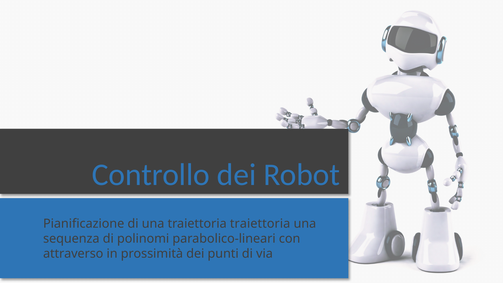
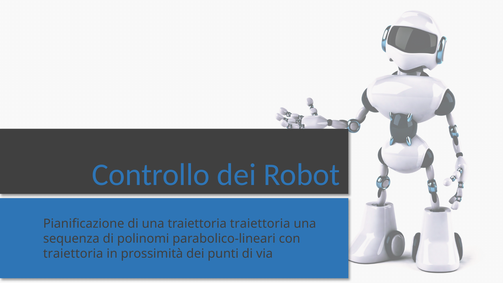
attraverso at (73, 254): attraverso -> traiettoria
